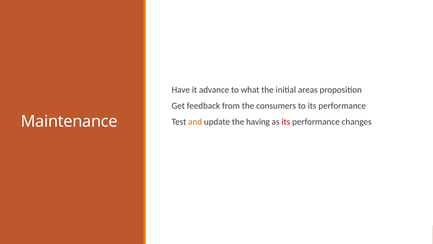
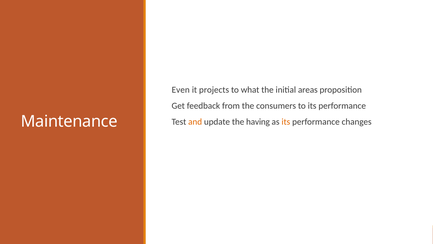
Have: Have -> Even
advance: advance -> projects
its at (286, 122) colour: red -> orange
